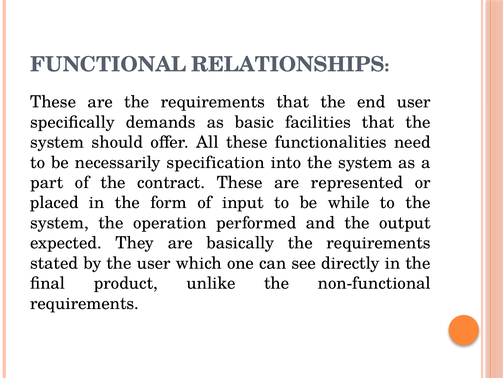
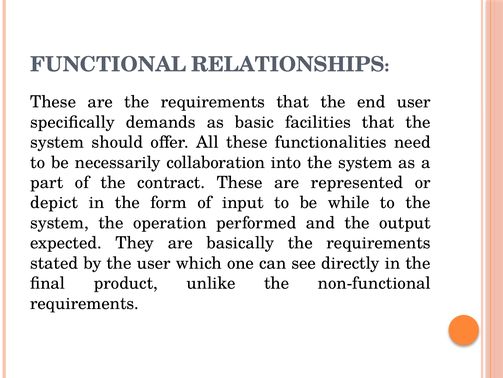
specification: specification -> collaboration
placed: placed -> depict
